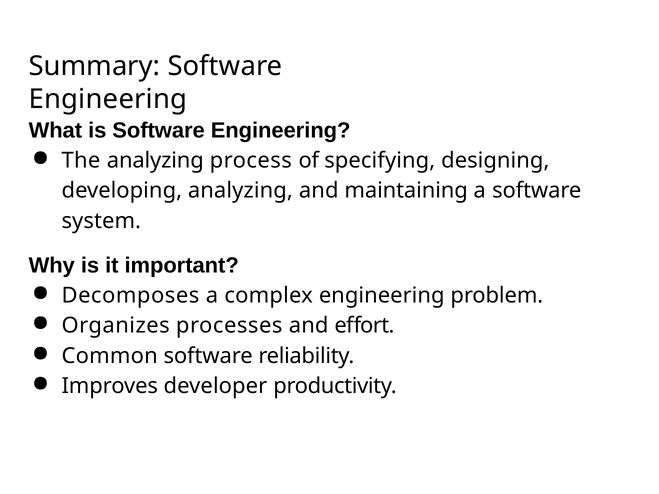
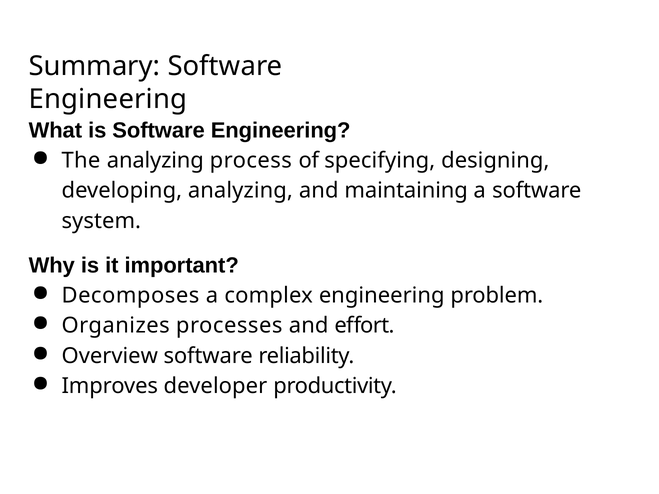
Common: Common -> Overview
